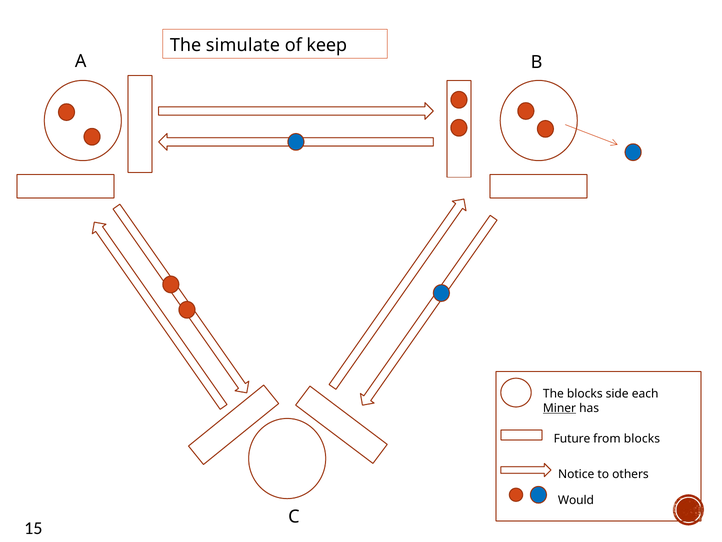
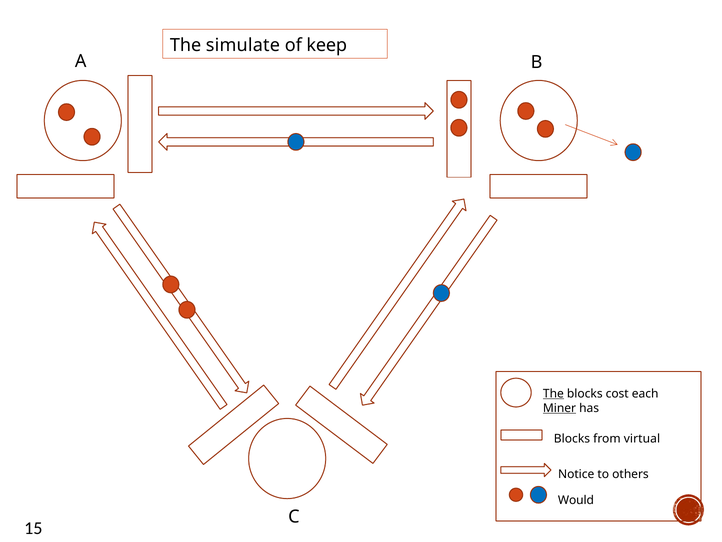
The at (553, 393) underline: none -> present
side: side -> cost
Future at (572, 438): Future -> Blocks
from blocks: blocks -> virtual
